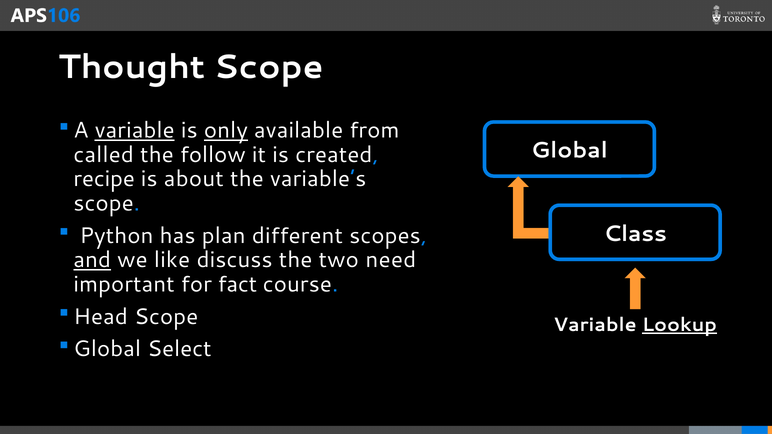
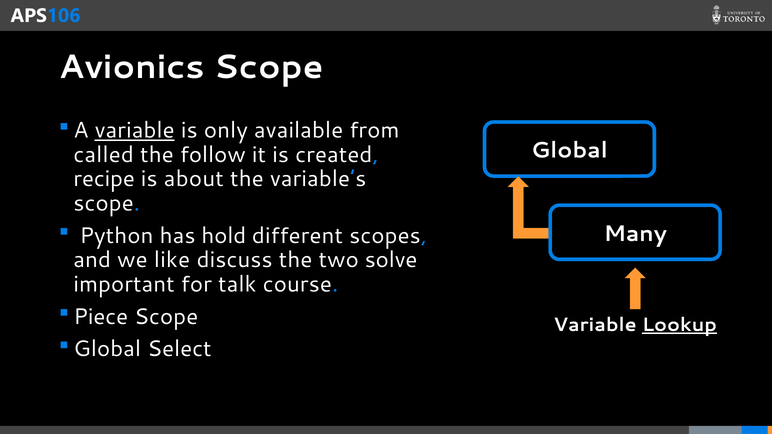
Thought: Thought -> Avionics
only underline: present -> none
plan: plan -> hold
Class: Class -> Many
and underline: present -> none
need: need -> solve
fact: fact -> talk
Head: Head -> Piece
